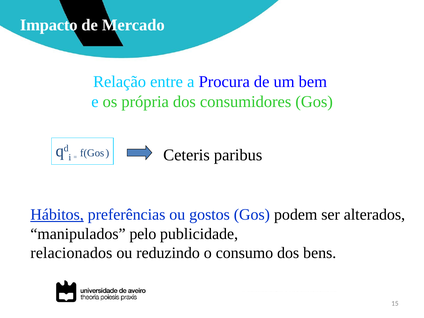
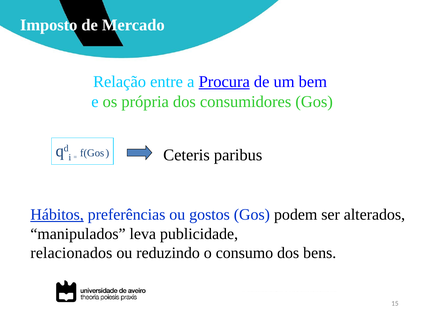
Impacto: Impacto -> Imposto
Procura underline: none -> present
pelo: pelo -> leva
